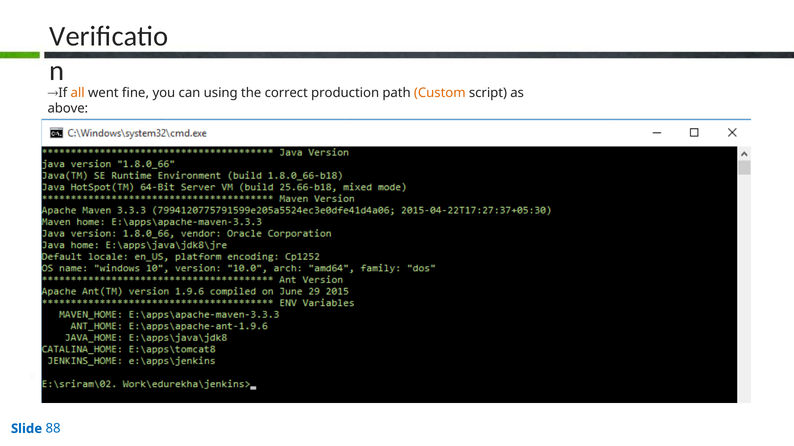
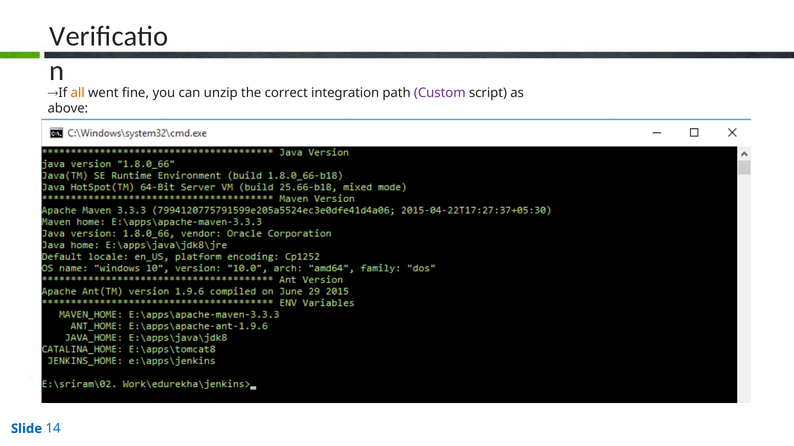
using: using -> unzip
production: production -> integration
Custom colour: orange -> purple
88: 88 -> 14
